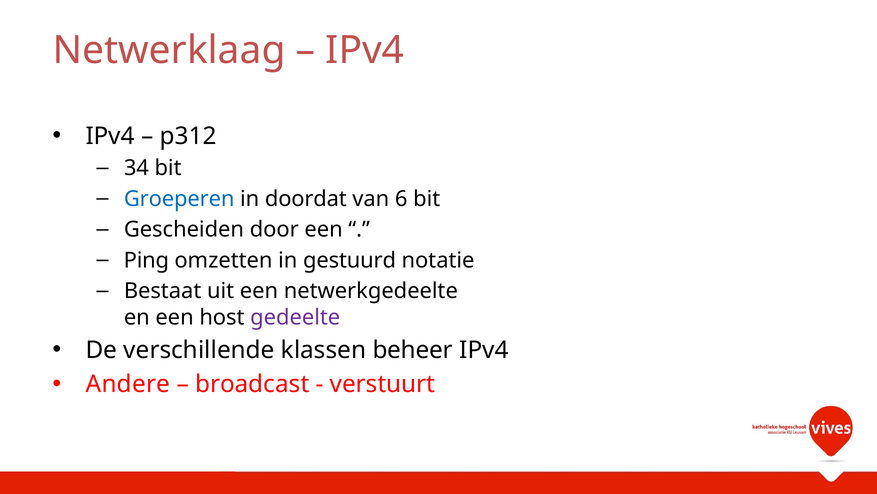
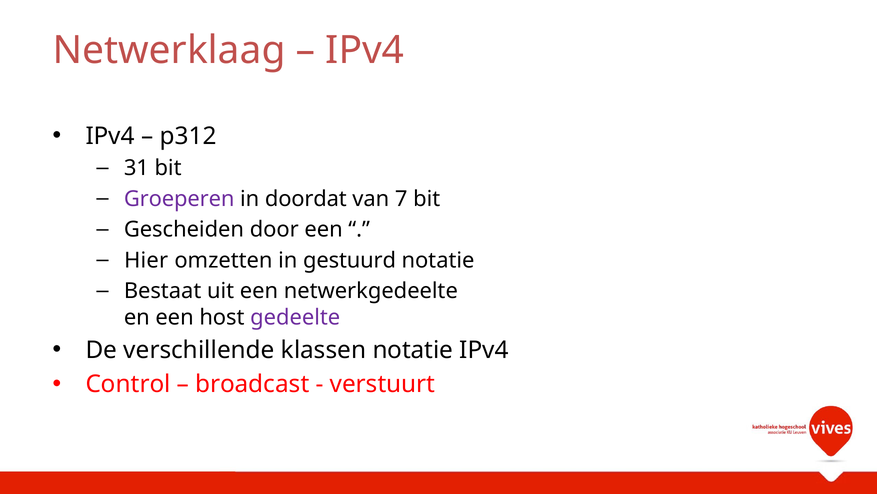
34: 34 -> 31
Groeperen colour: blue -> purple
6: 6 -> 7
Ping: Ping -> Hier
klassen beheer: beheer -> notatie
Andere: Andere -> Control
